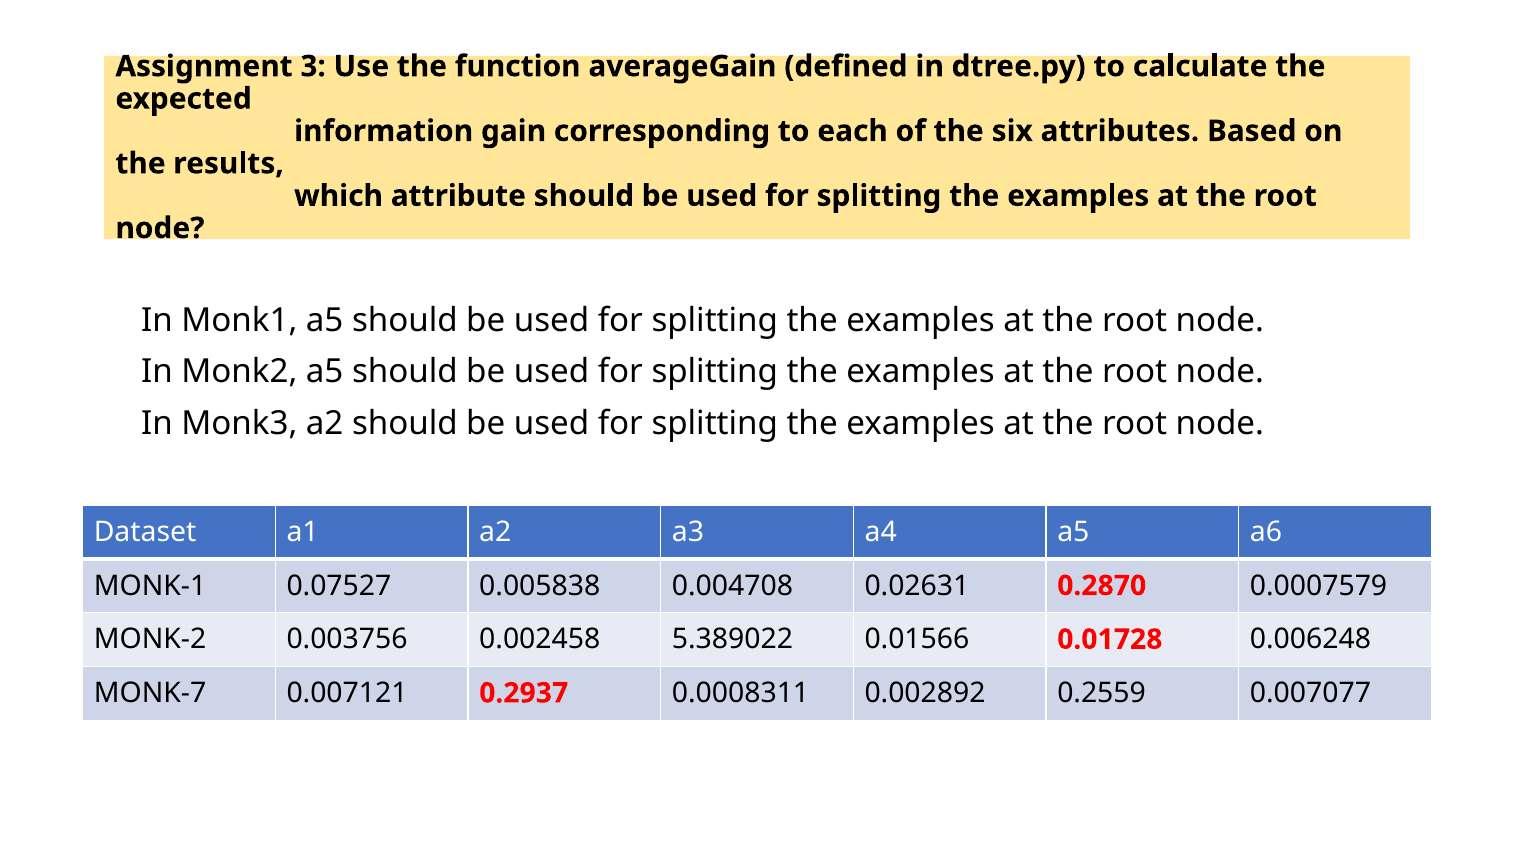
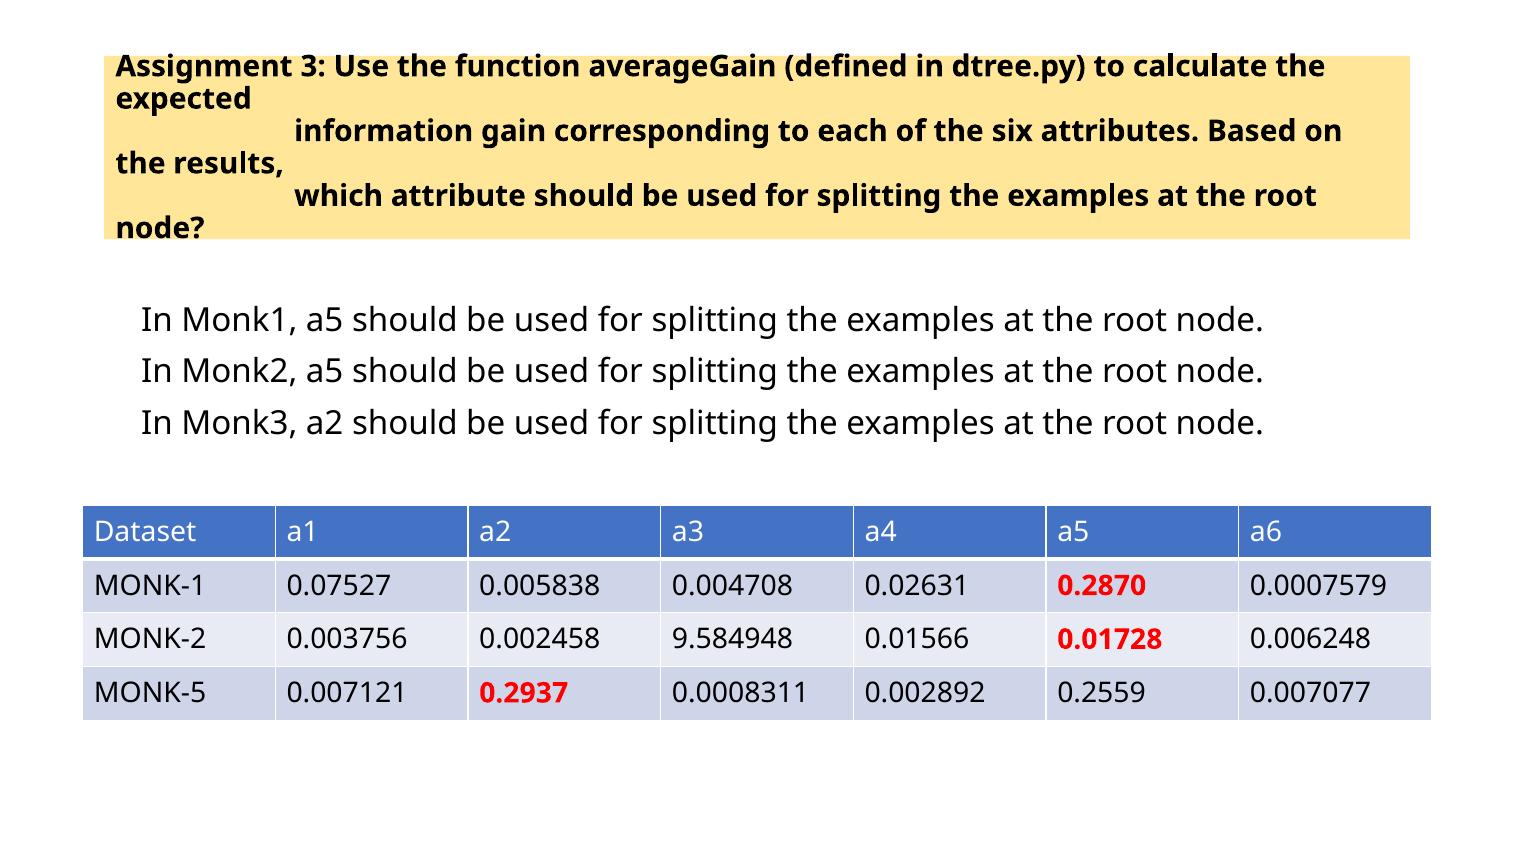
5.389022: 5.389022 -> 9.584948
MONK-7: MONK-7 -> MONK-5
